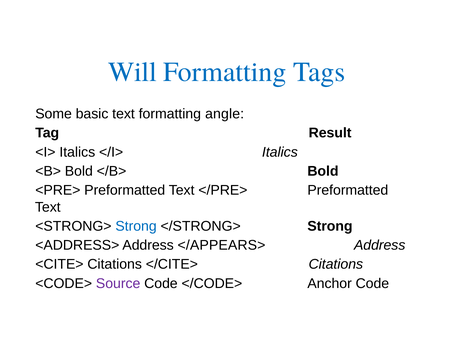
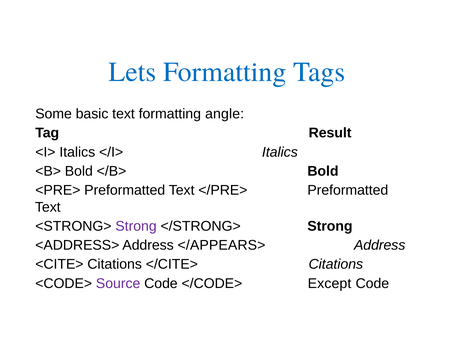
Will: Will -> Lets
Strong at (136, 226) colour: blue -> purple
Anchor: Anchor -> Except
